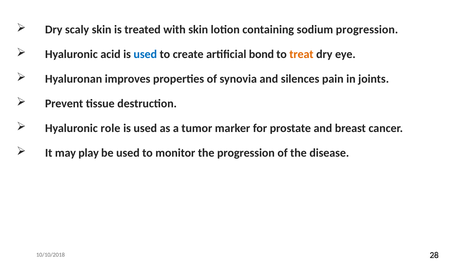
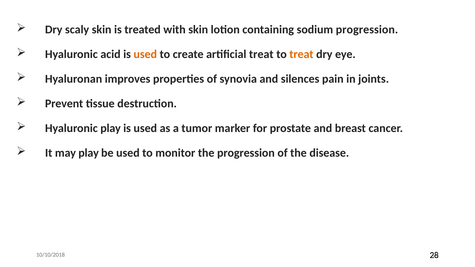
used at (145, 54) colour: blue -> orange
artificial bond: bond -> treat
Hyaluronic role: role -> play
